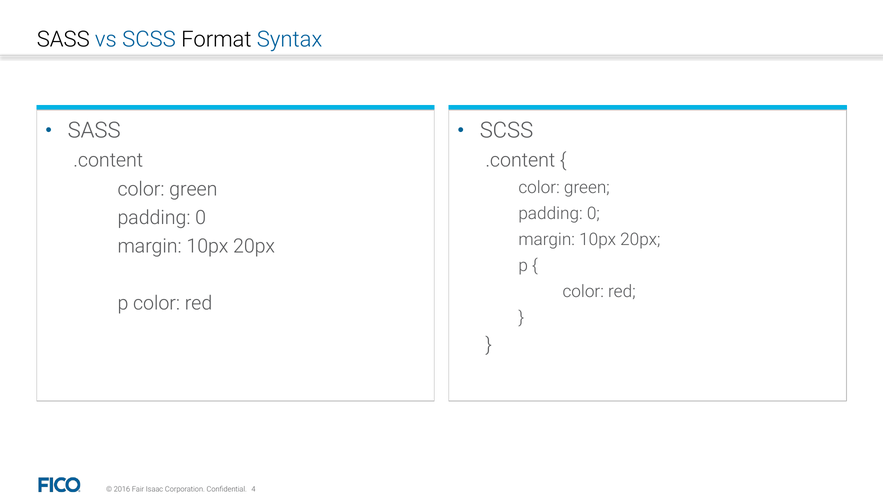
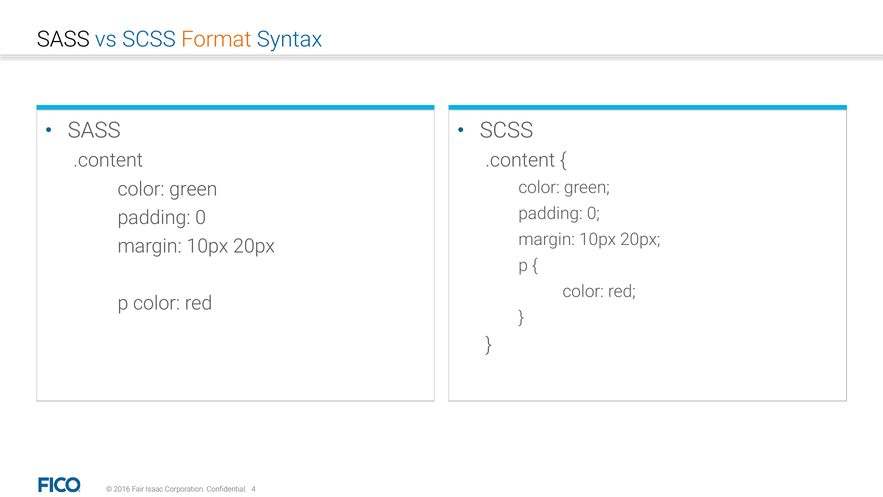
Format colour: black -> orange
